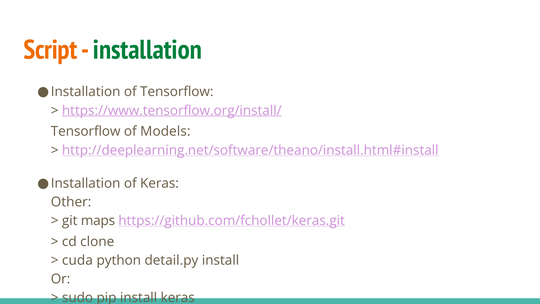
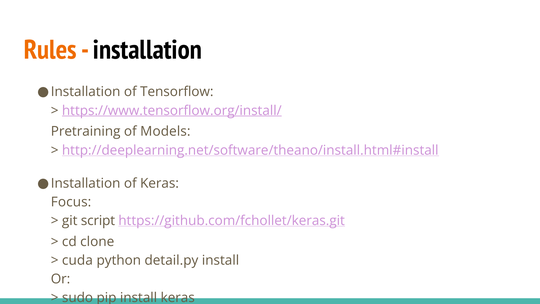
Script: Script -> Rules
installation colour: green -> black
Tensorflow at (86, 131): Tensorflow -> Pretraining
Other: Other -> Focus
maps: maps -> script
